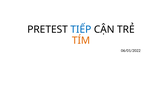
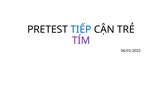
TÍM colour: orange -> purple
